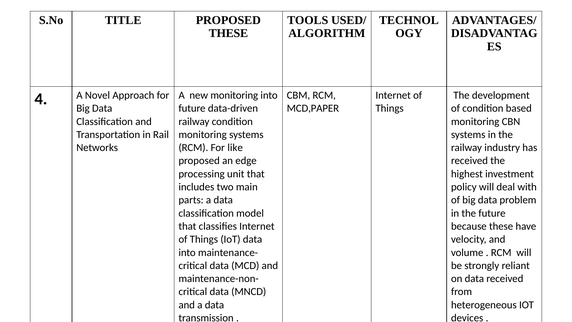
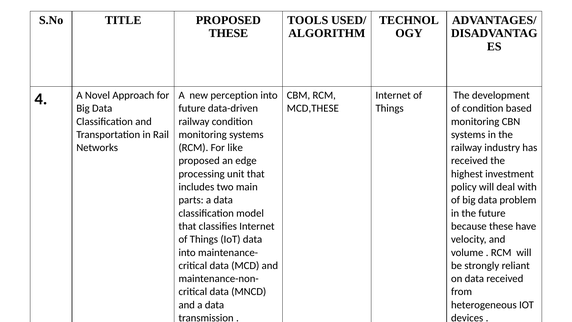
new monitoring: monitoring -> perception
MCD,PAPER: MCD,PAPER -> MCD,THESE
